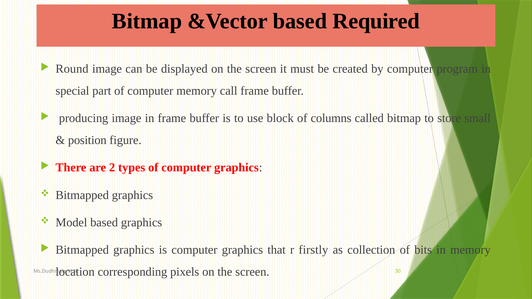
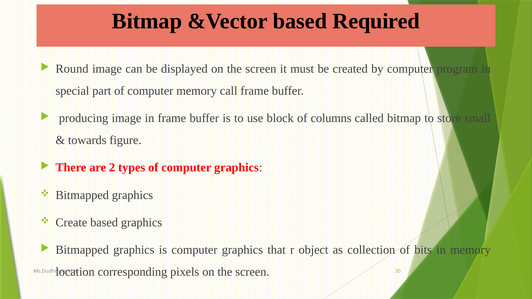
position: position -> towards
Model: Model -> Create
firstly: firstly -> object
